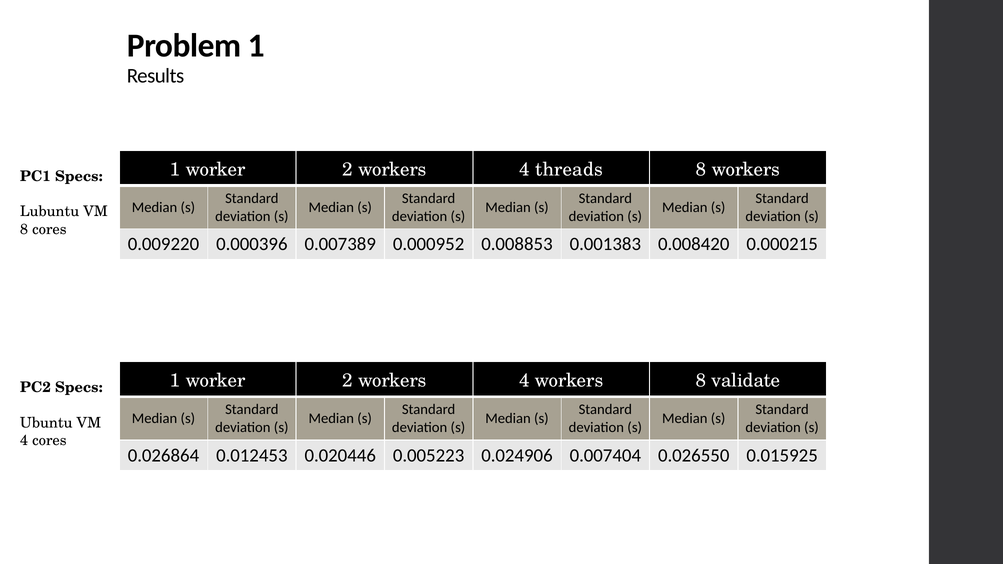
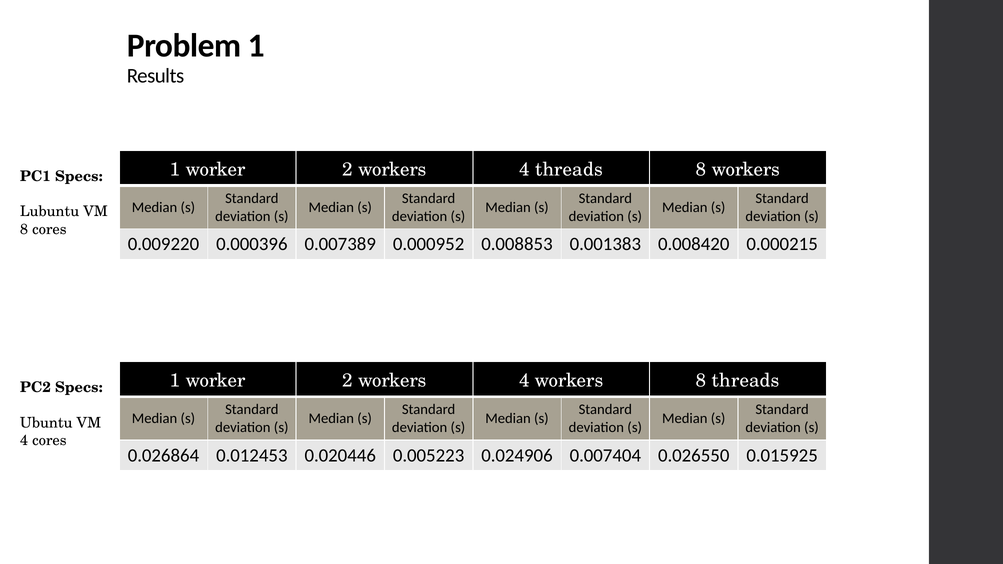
8 validate: validate -> threads
